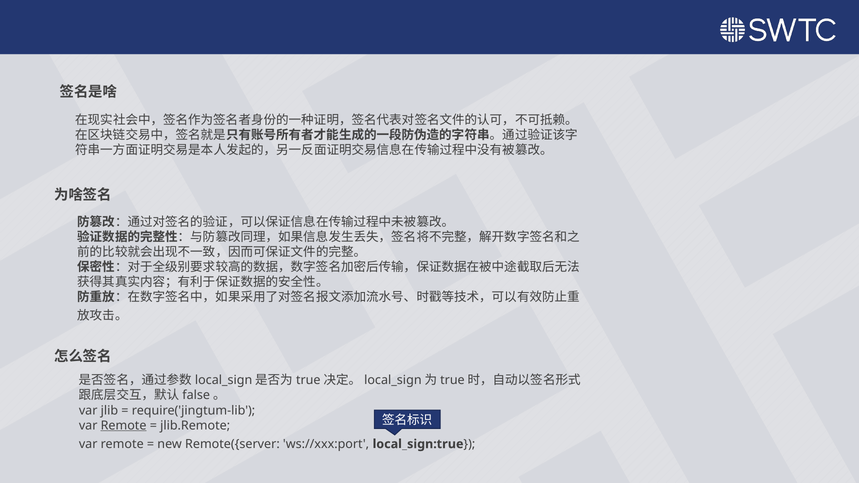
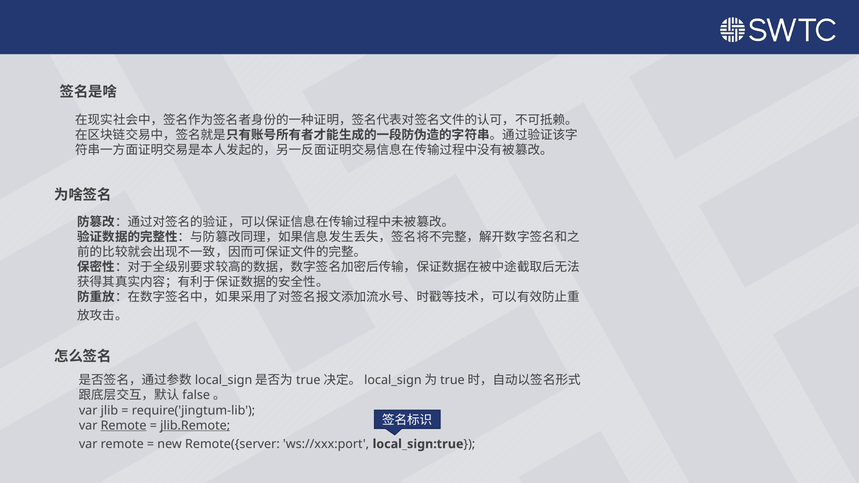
jlib.Remote underline: none -> present
